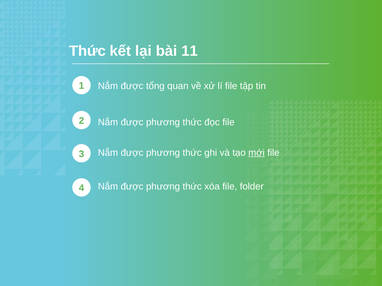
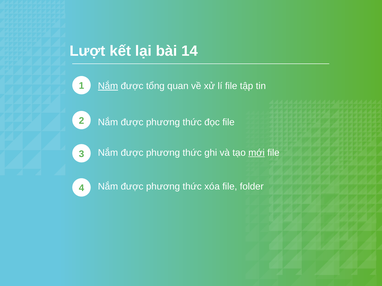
Thức at (88, 51): Thức -> Lượt
11: 11 -> 14
Nắm at (108, 86) underline: none -> present
